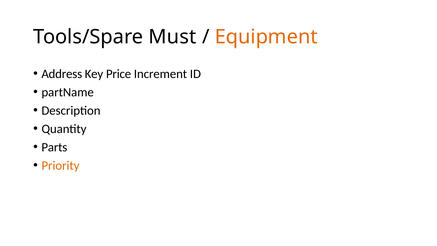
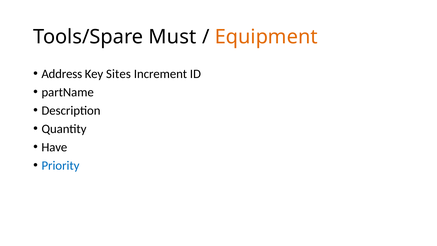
Price: Price -> Sites
Parts: Parts -> Have
Priority colour: orange -> blue
